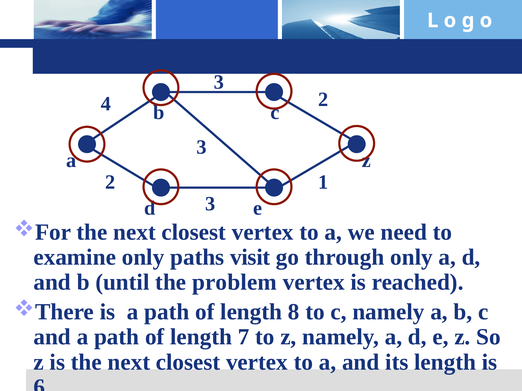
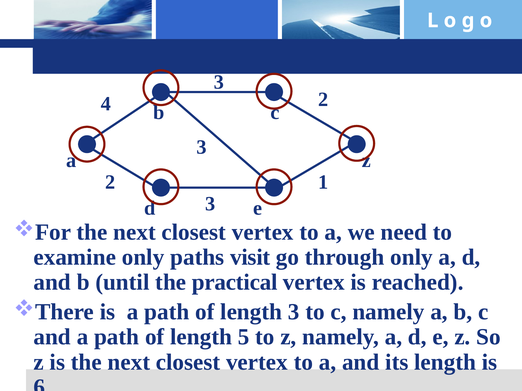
problem: problem -> practical
length 8: 8 -> 3
7: 7 -> 5
